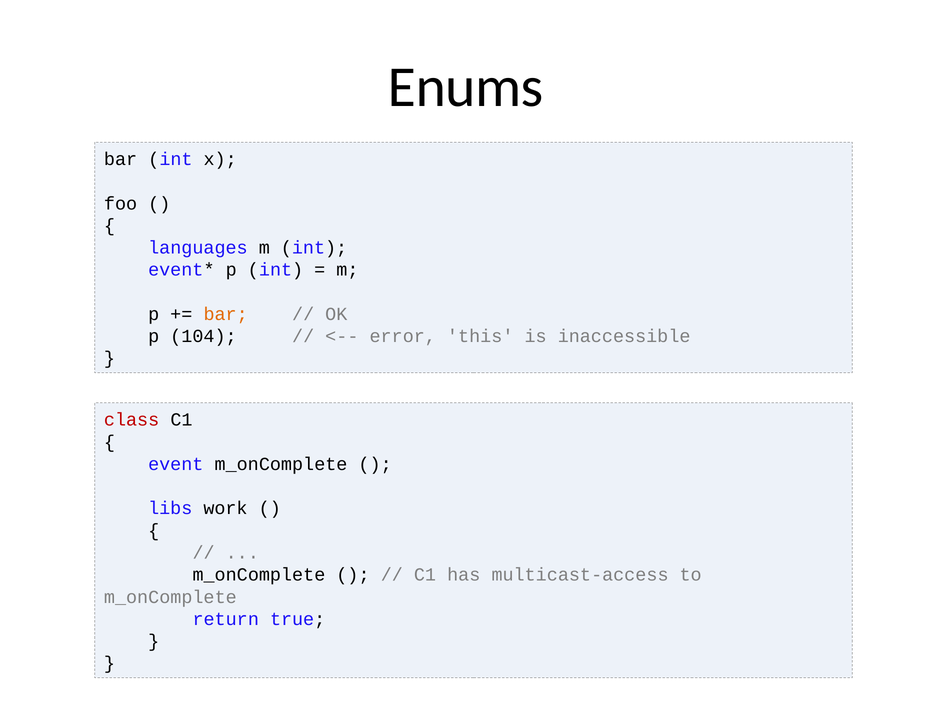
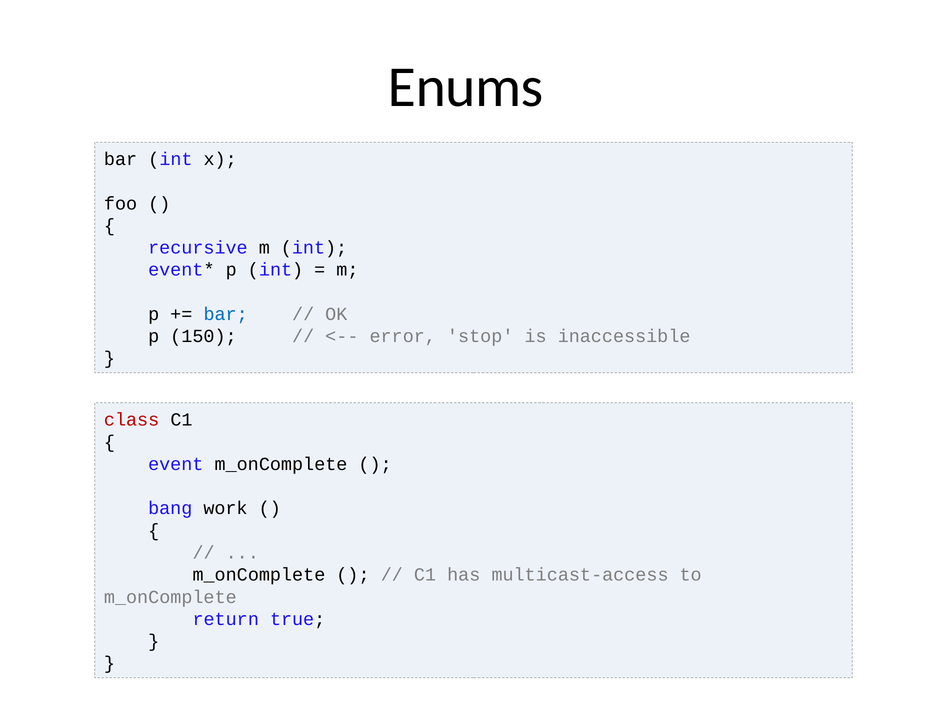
languages: languages -> recursive
bar at (226, 314) colour: orange -> blue
104: 104 -> 150
this: this -> stop
libs: libs -> bang
